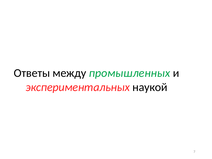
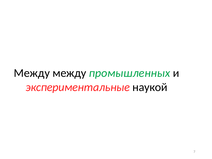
Ответы at (32, 73): Ответы -> Между
экспериментальных: экспериментальных -> экспериментальные
